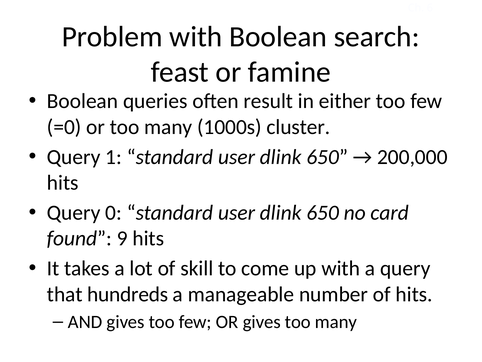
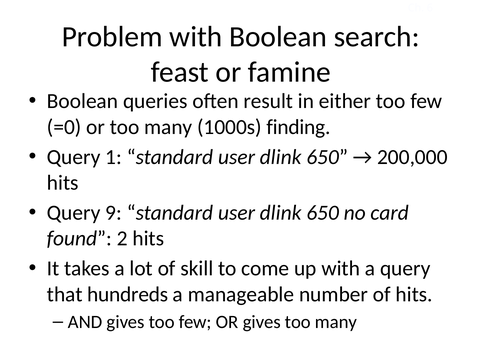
cluster: cluster -> finding
0: 0 -> 9
9: 9 -> 2
